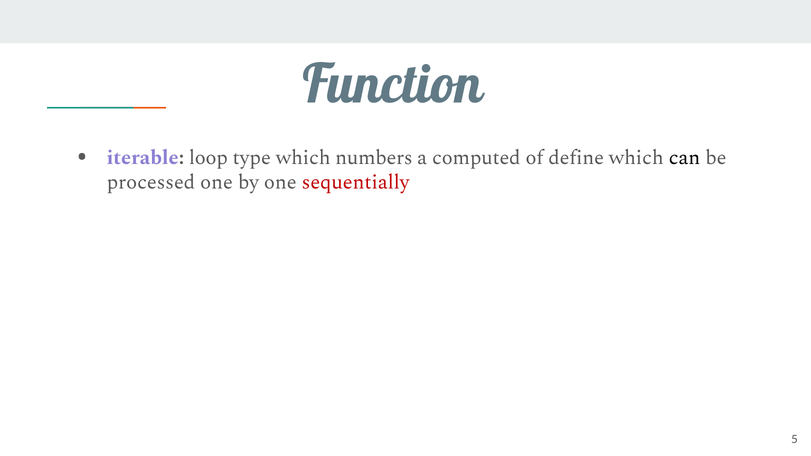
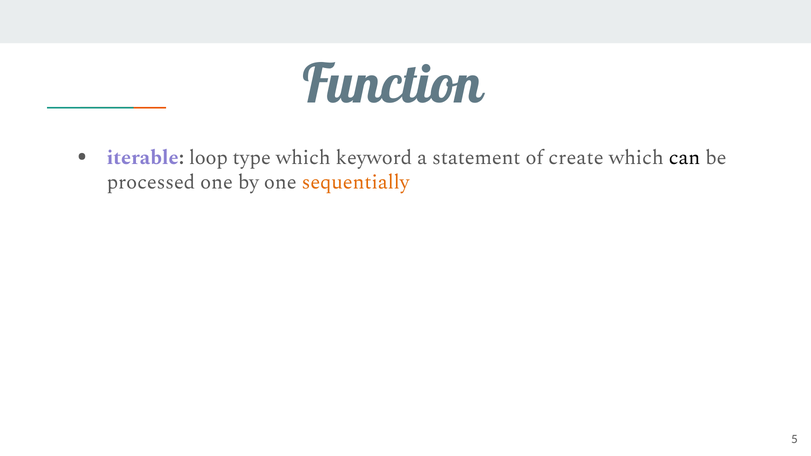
numbers: numbers -> keyword
computed: computed -> statement
define: define -> create
sequentially colour: red -> orange
